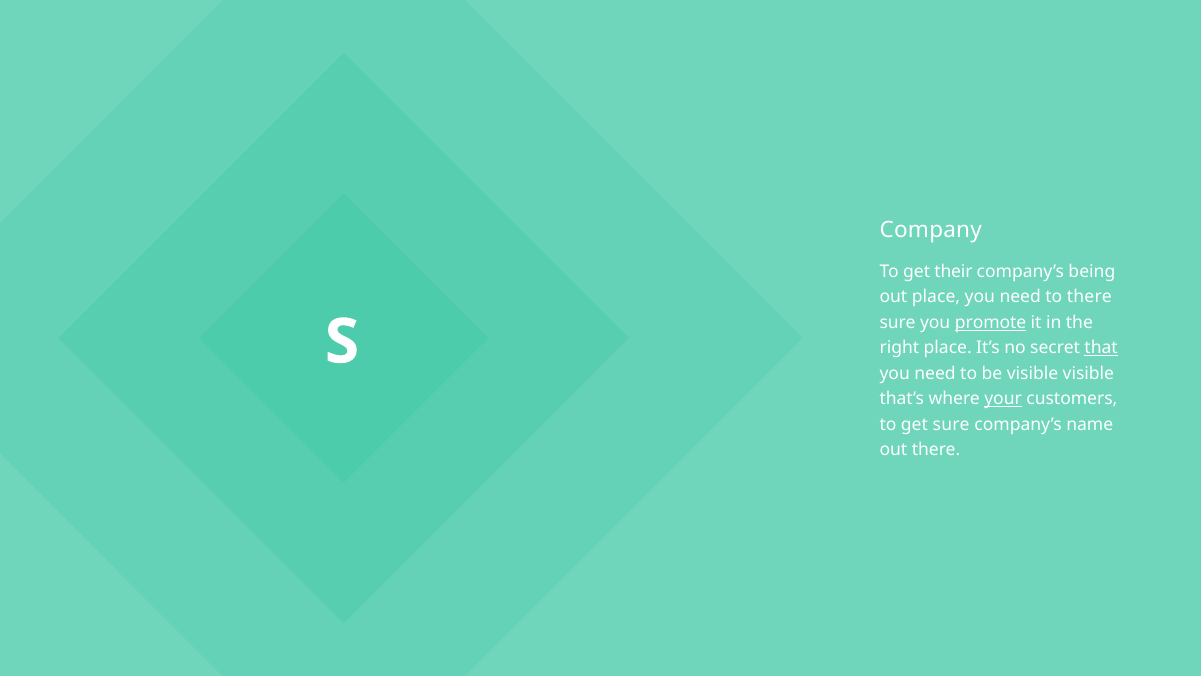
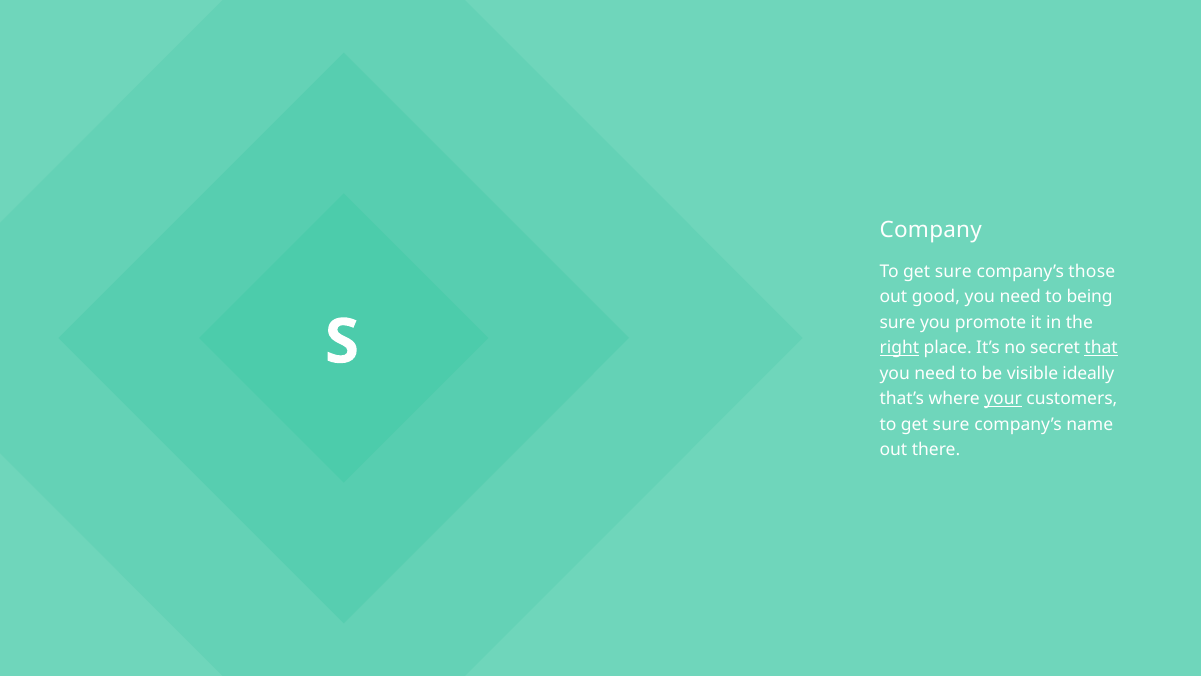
their at (953, 271): their -> sure
being: being -> those
out place: place -> good
to there: there -> being
promote underline: present -> none
right underline: none -> present
visible visible: visible -> ideally
